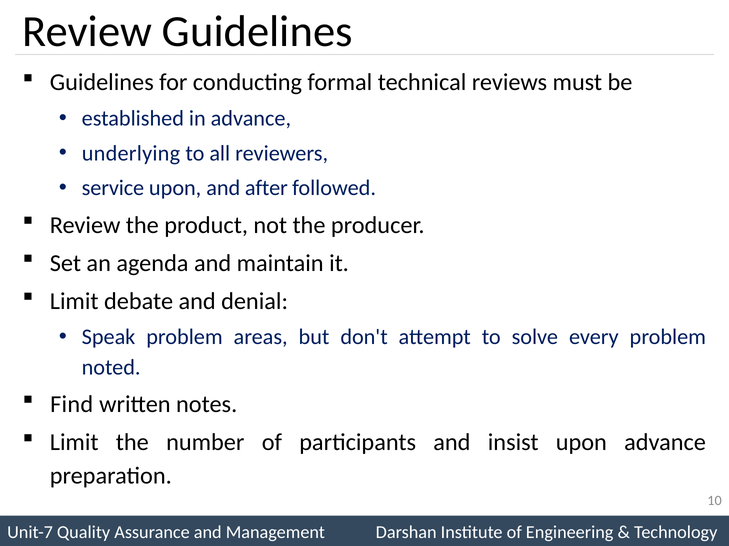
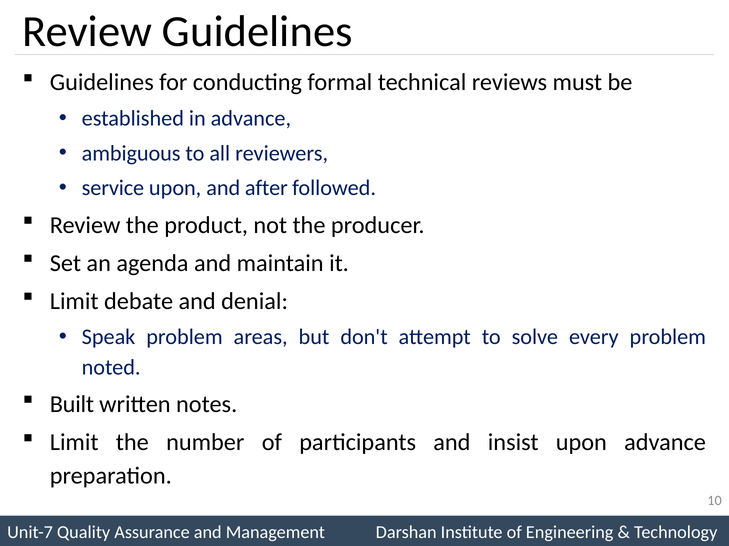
underlying: underlying -> ambiguous
Find: Find -> Built
